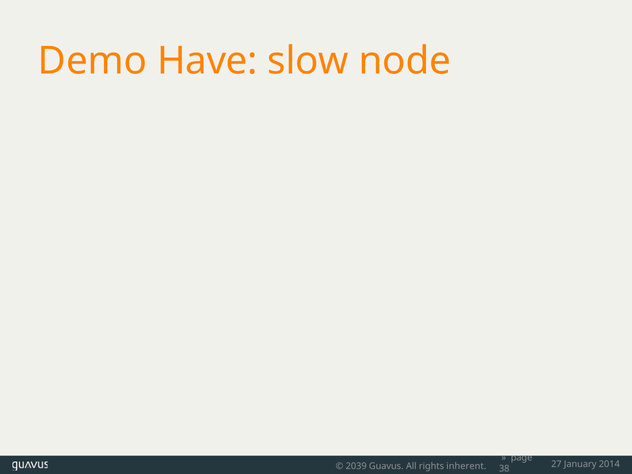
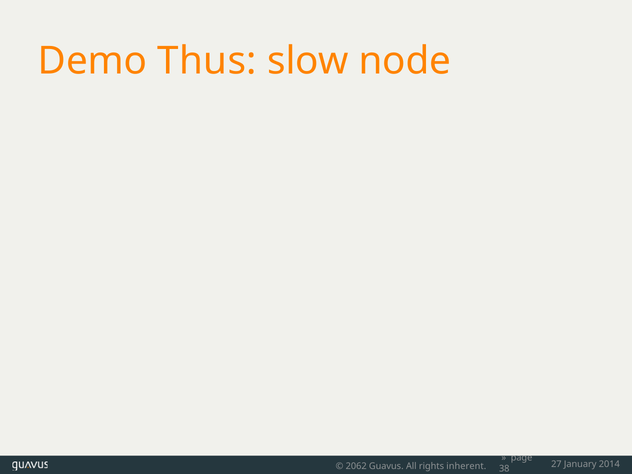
Have: Have -> Thus
2039: 2039 -> 2062
